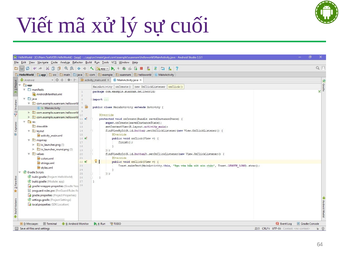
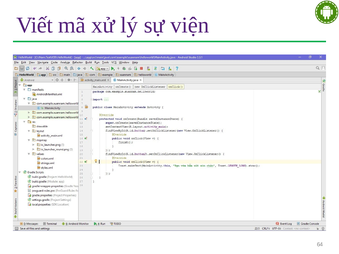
cuối: cuối -> viện
